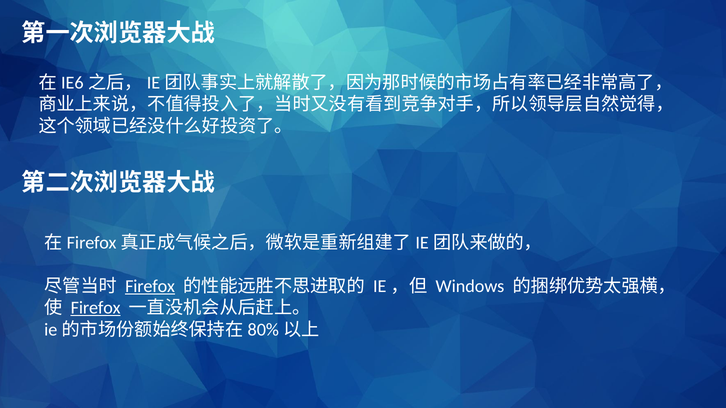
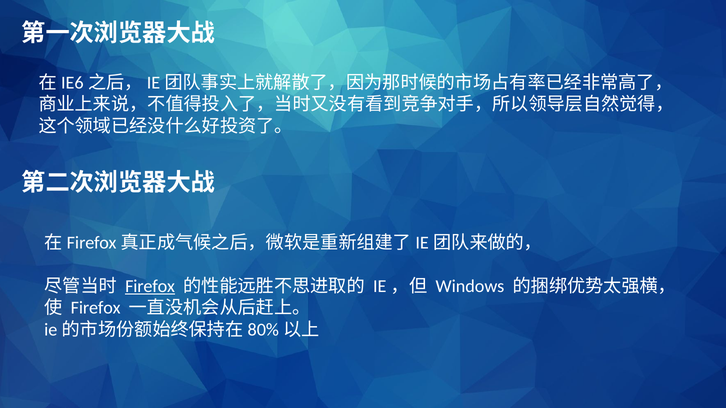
Firefox at (96, 308) underline: present -> none
